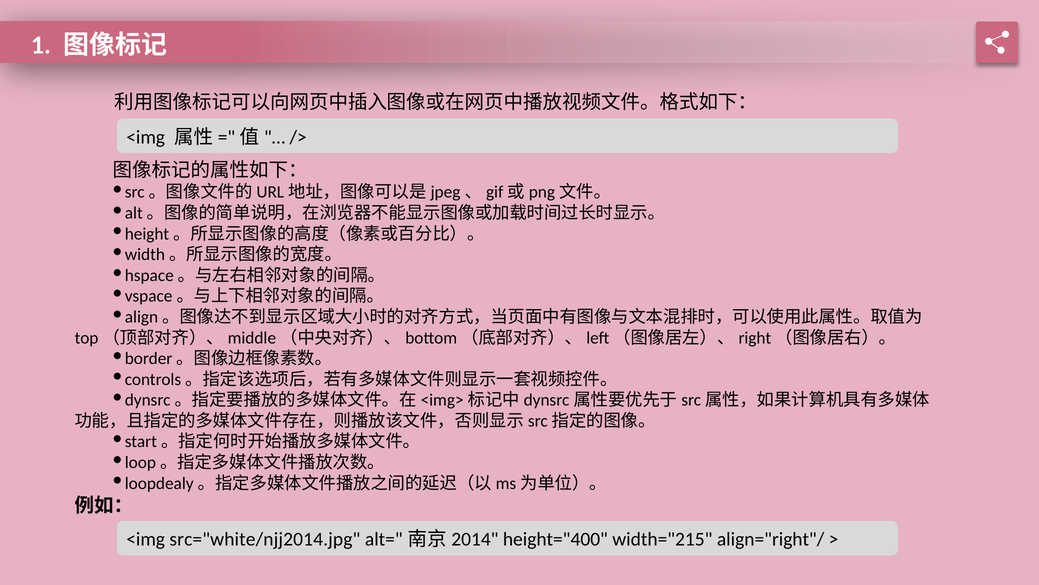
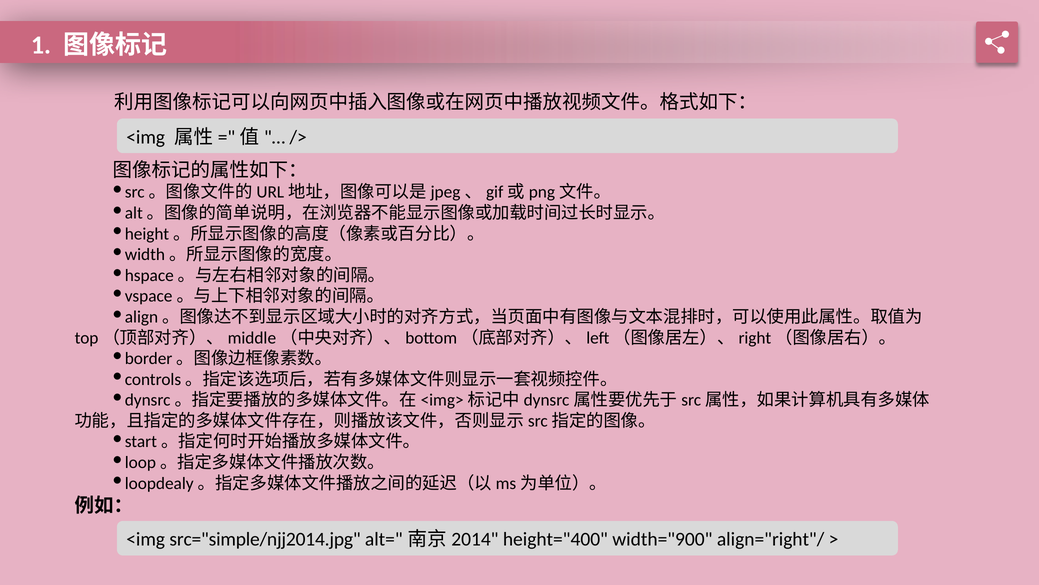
src="white/njj2014.jpg: src="white/njj2014.jpg -> src="simple/njj2014.jpg
width="215: width="215 -> width="900
